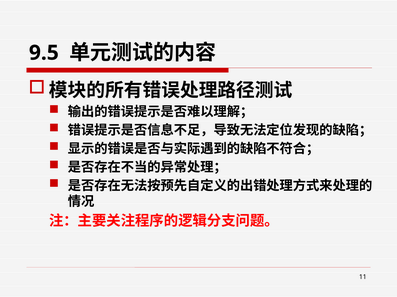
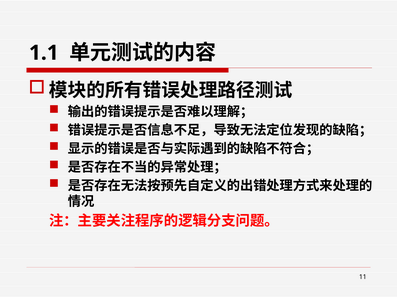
9.5: 9.5 -> 1.1
